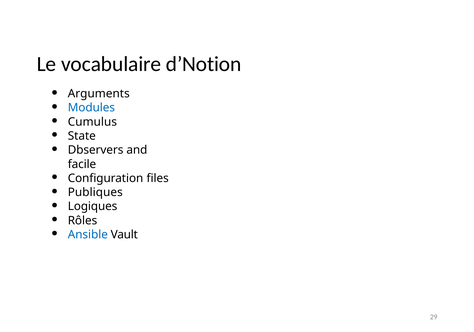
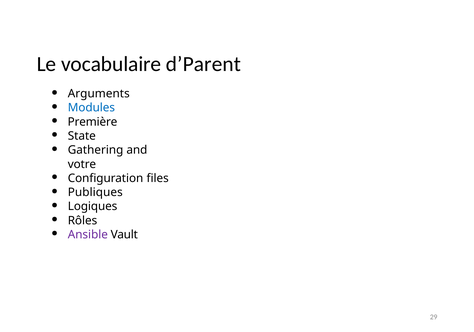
d’Notion: d’Notion -> d’Parent
Cumulus: Cumulus -> Première
Dbservers: Dbservers -> Gathering
facile: facile -> votre
Ansible colour: blue -> purple
